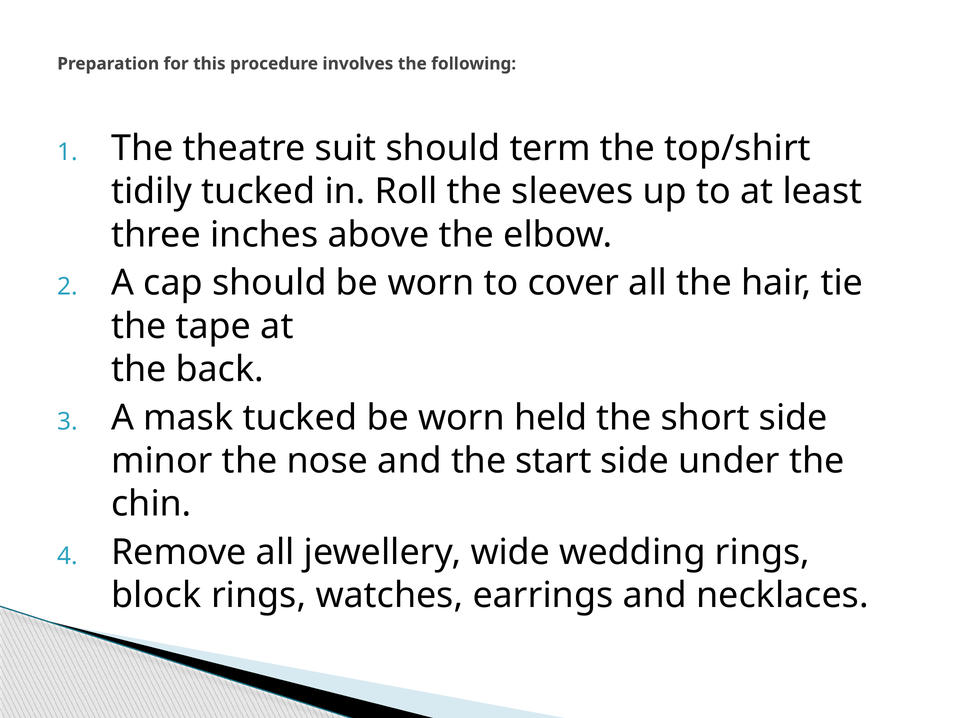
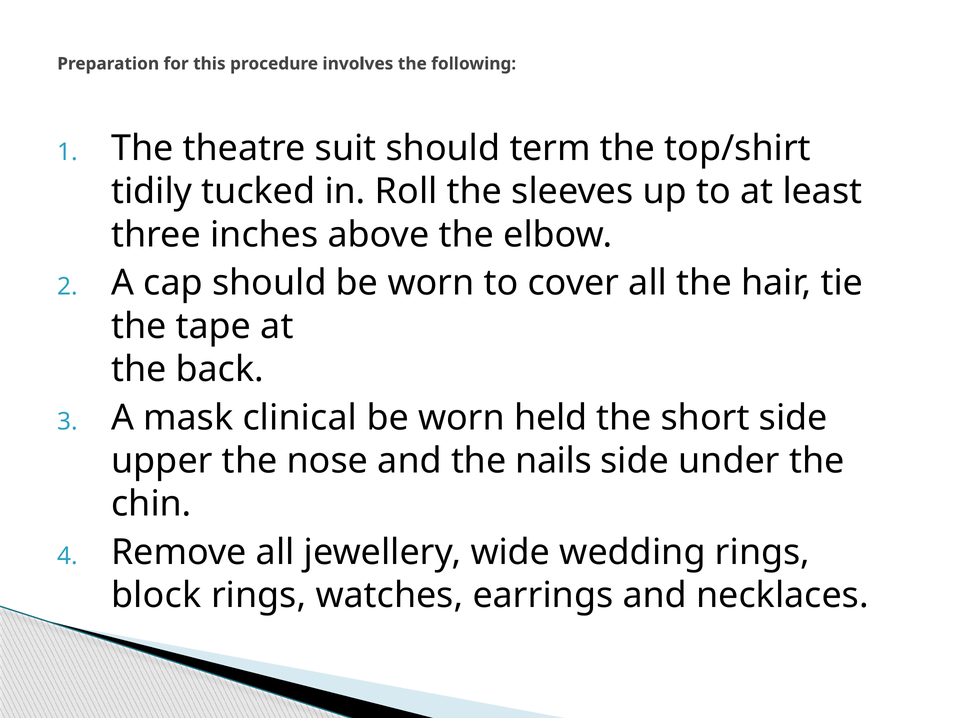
mask tucked: tucked -> clinical
minor: minor -> upper
start: start -> nails
